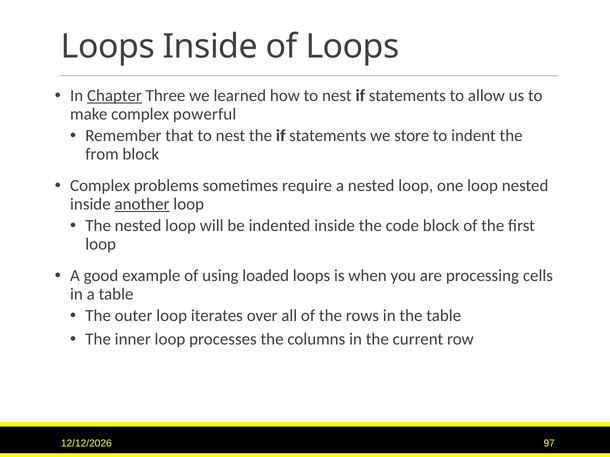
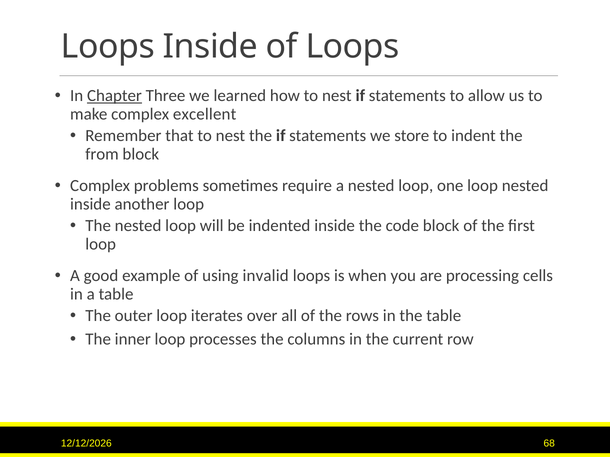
powerful: powerful -> excellent
another underline: present -> none
loaded: loaded -> invalid
97: 97 -> 68
